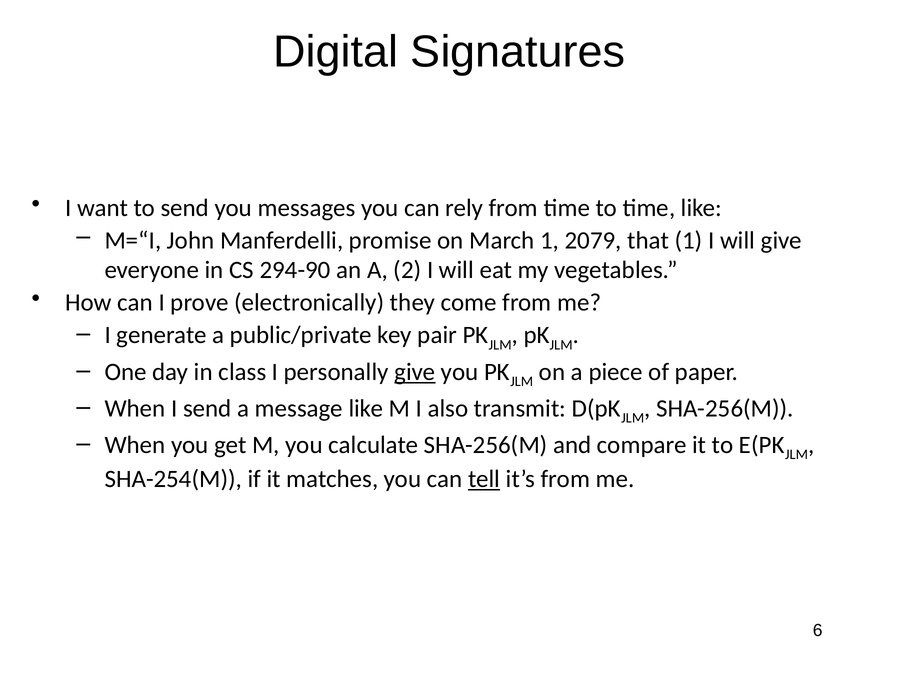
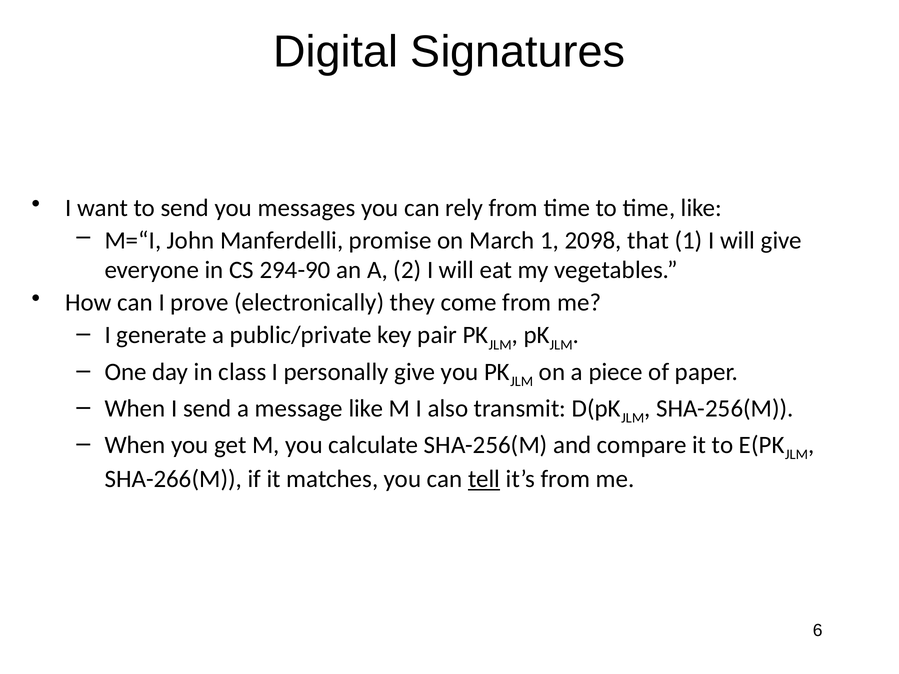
2079: 2079 -> 2098
give at (415, 372) underline: present -> none
SHA-254(M: SHA-254(M -> SHA-266(M
